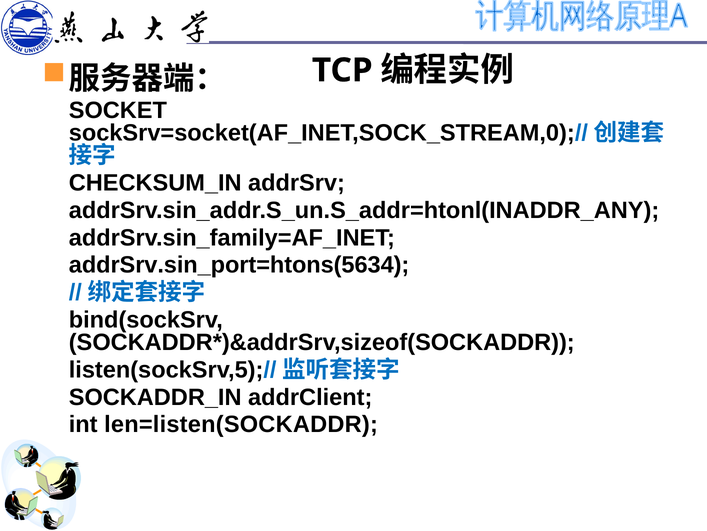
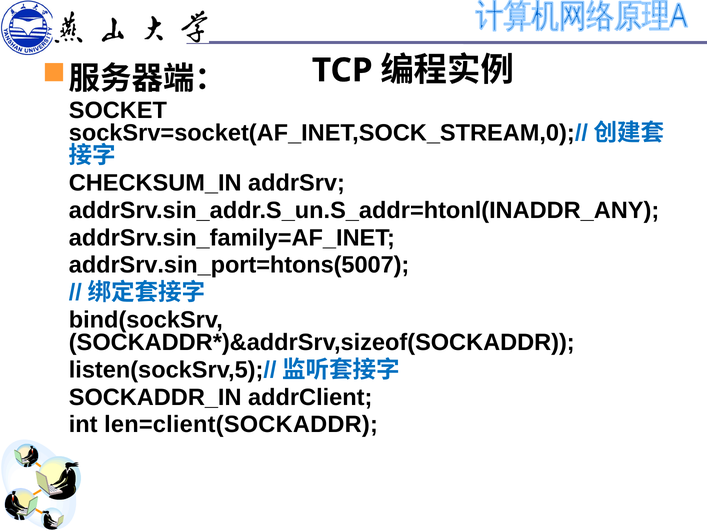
addrSrv.sin_port=htons(5634: addrSrv.sin_port=htons(5634 -> addrSrv.sin_port=htons(5007
len=listen(SOCKADDR: len=listen(SOCKADDR -> len=client(SOCKADDR
